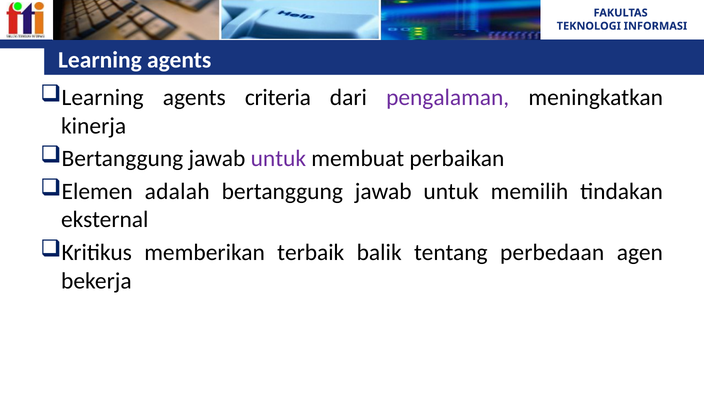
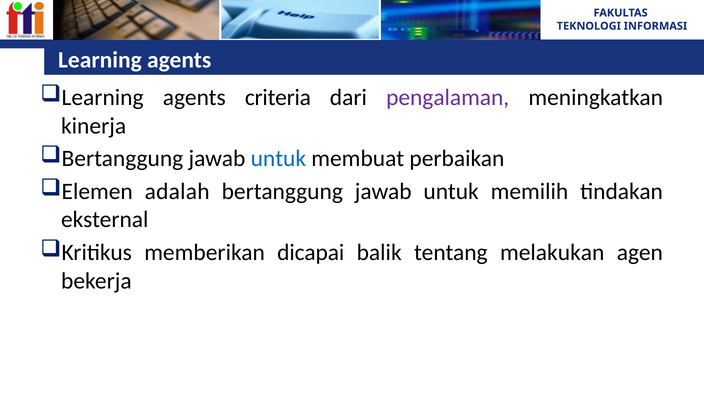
untuk at (278, 159) colour: purple -> blue
terbaik: terbaik -> dicapai
perbedaan: perbedaan -> melakukan
